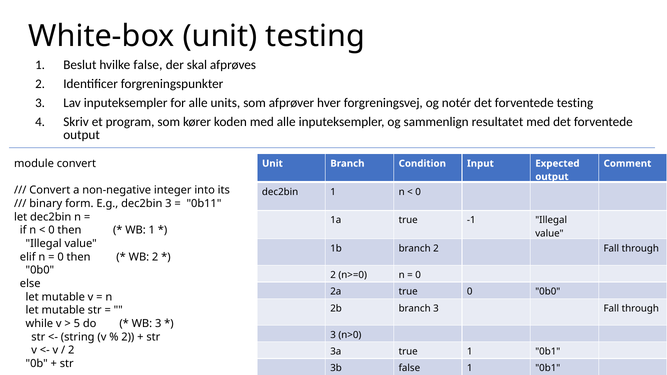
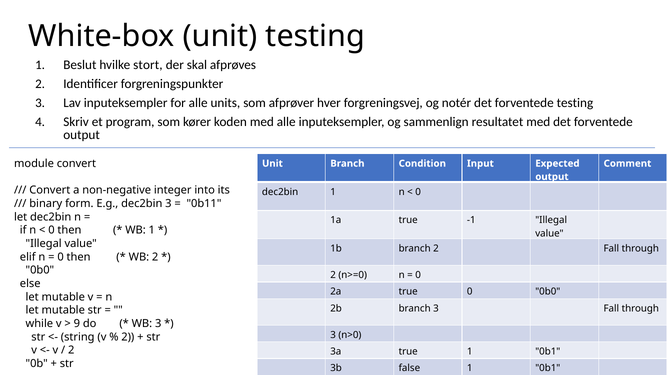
hvilke false: false -> stort
5: 5 -> 9
